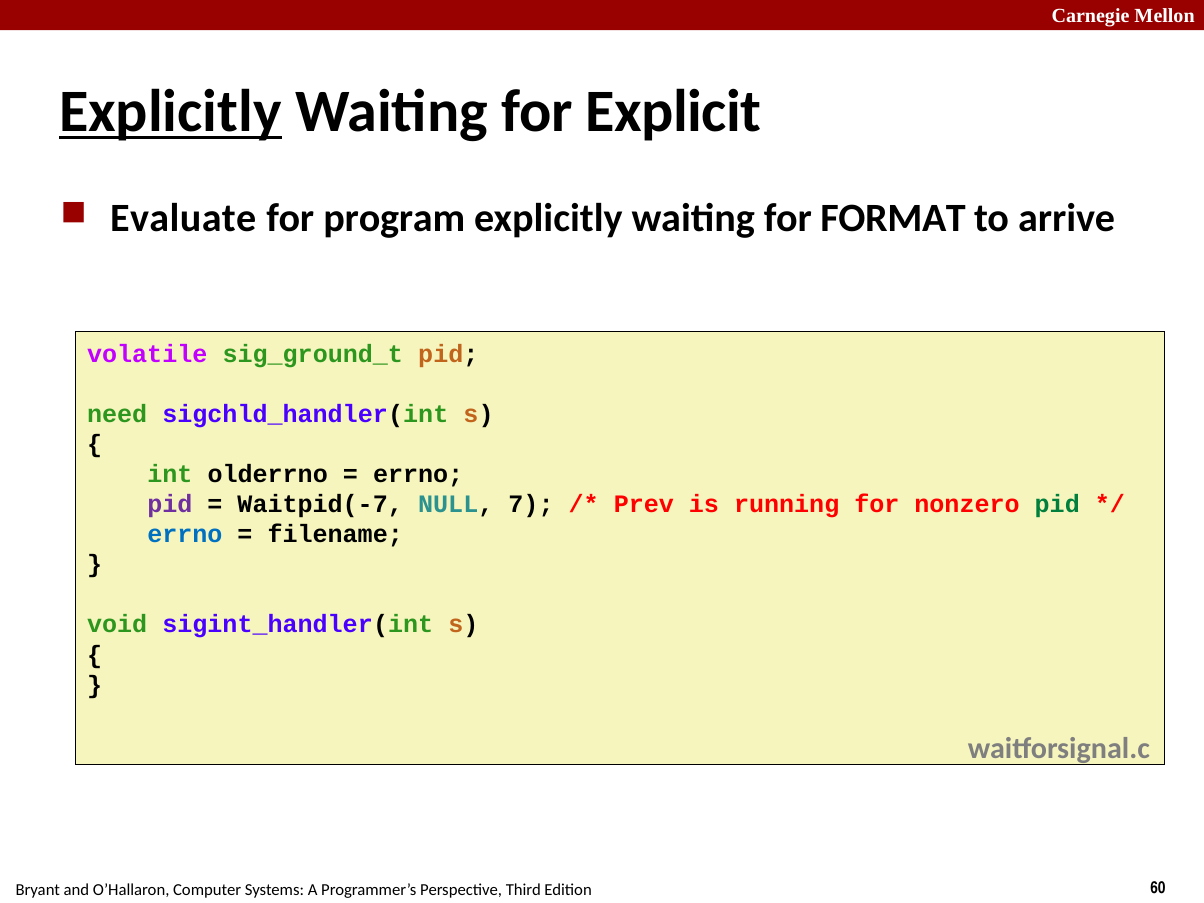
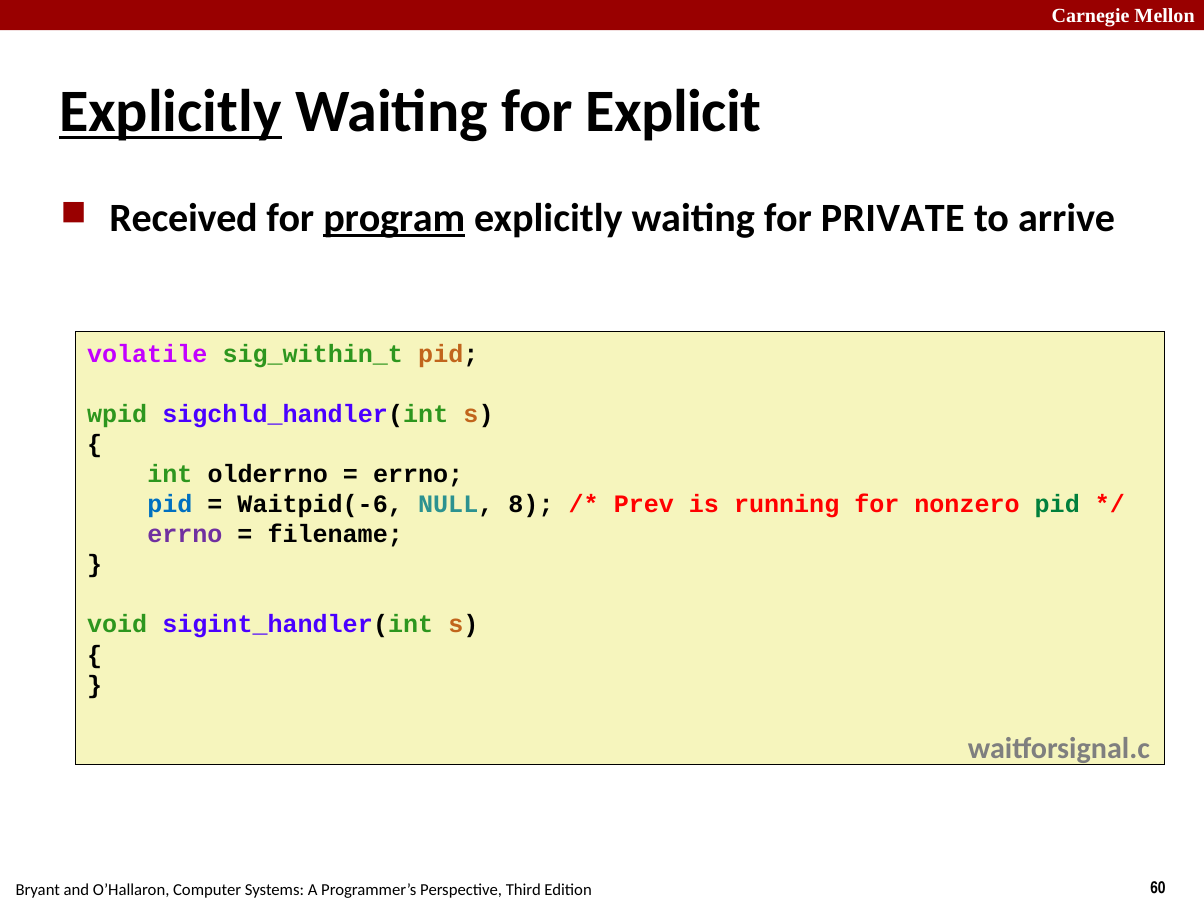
Evaluate: Evaluate -> Received
program underline: none -> present
FORMAT: FORMAT -> PRIVATE
sig_ground_t: sig_ground_t -> sig_within_t
need: need -> wpid
pid at (170, 504) colour: purple -> blue
Waitpid(-7: Waitpid(-7 -> Waitpid(-6
7: 7 -> 8
errno at (185, 534) colour: blue -> purple
